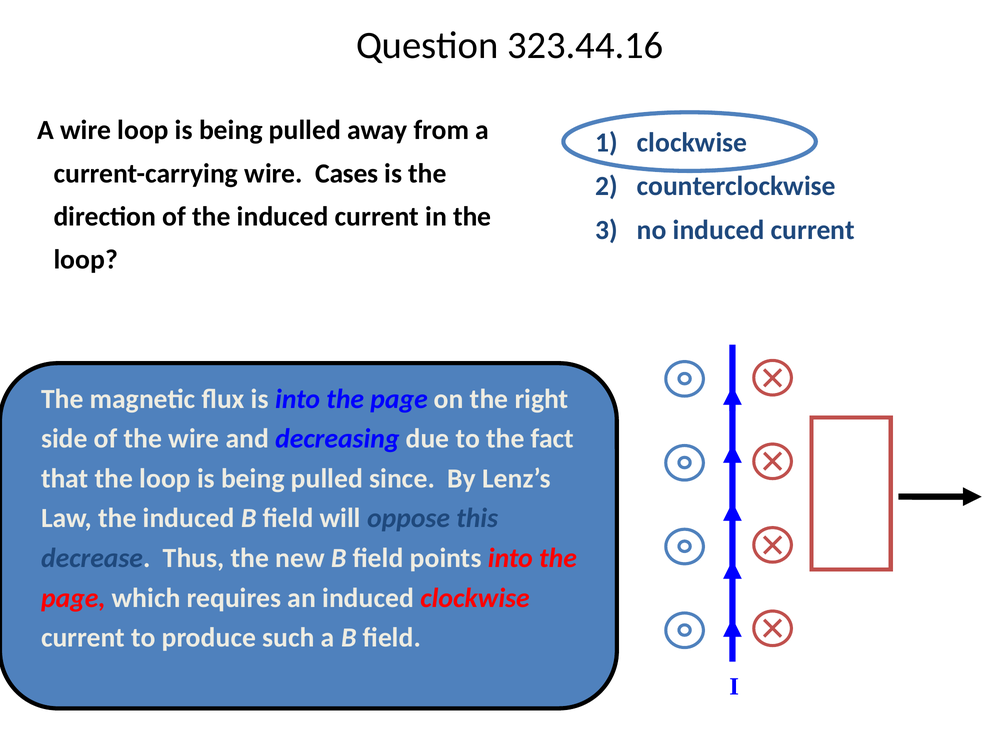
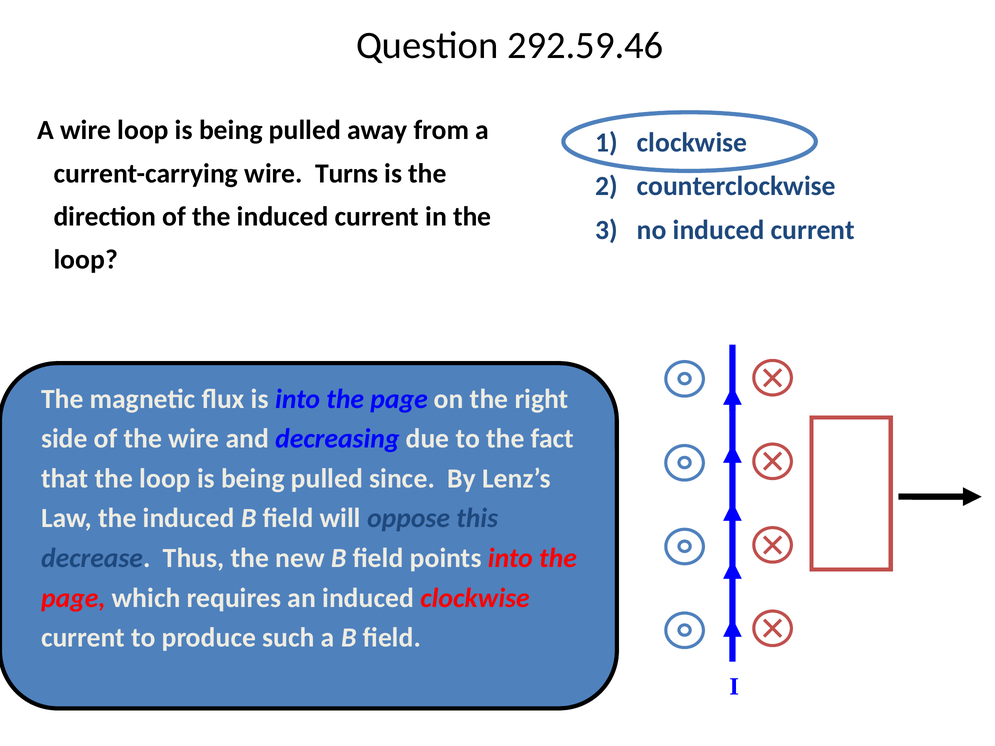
323.44.16: 323.44.16 -> 292.59.46
Cases: Cases -> Turns
